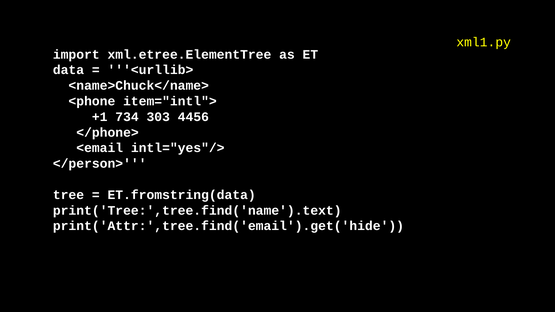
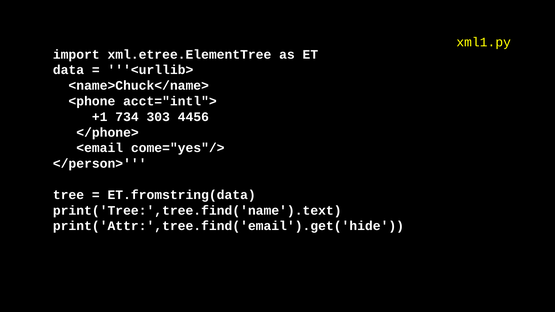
item="intl">: item="intl"> -> acct="intl">
intl="yes"/>: intl="yes"/> -> come="yes"/>
